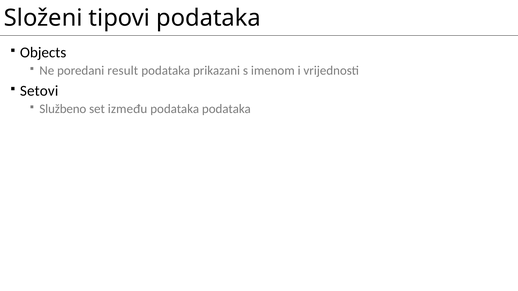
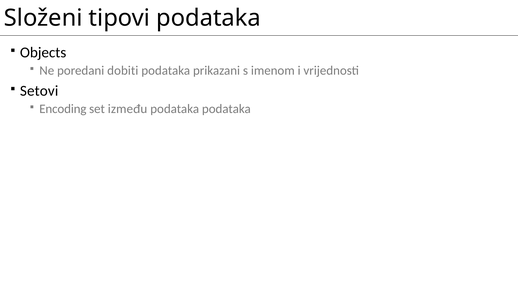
result: result -> dobiti
Službeno: Službeno -> Encoding
